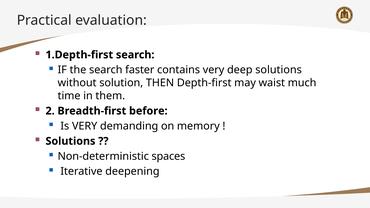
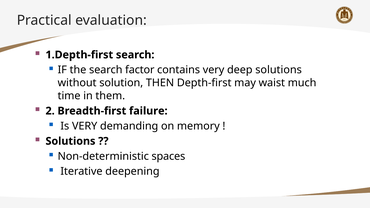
faster: faster -> factor
before: before -> failure
